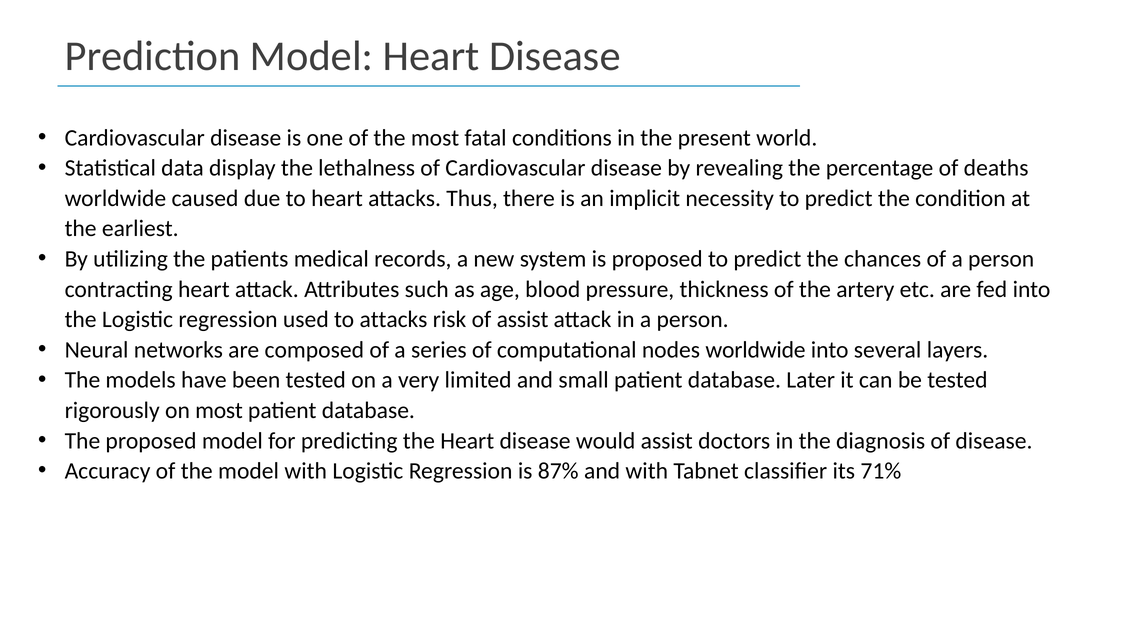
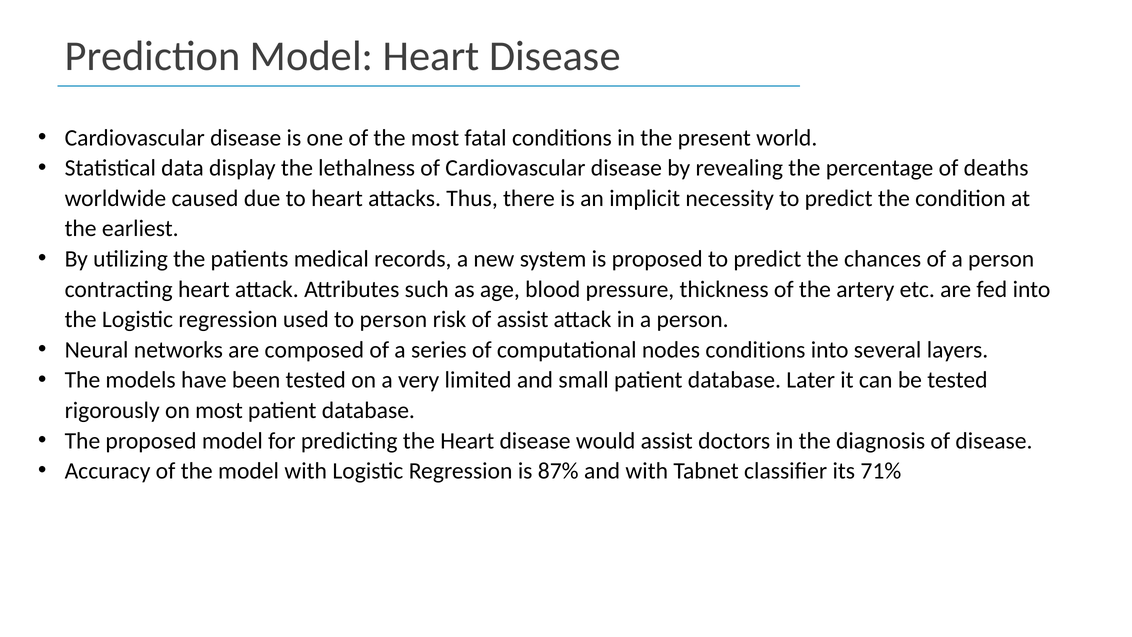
to attacks: attacks -> person
nodes worldwide: worldwide -> conditions
